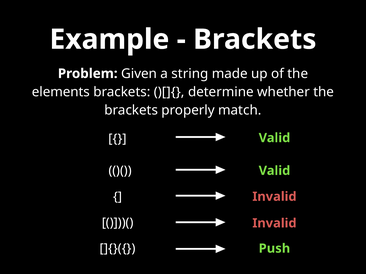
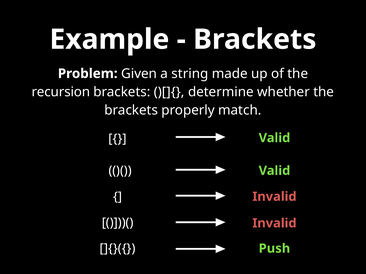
elements: elements -> recursion
